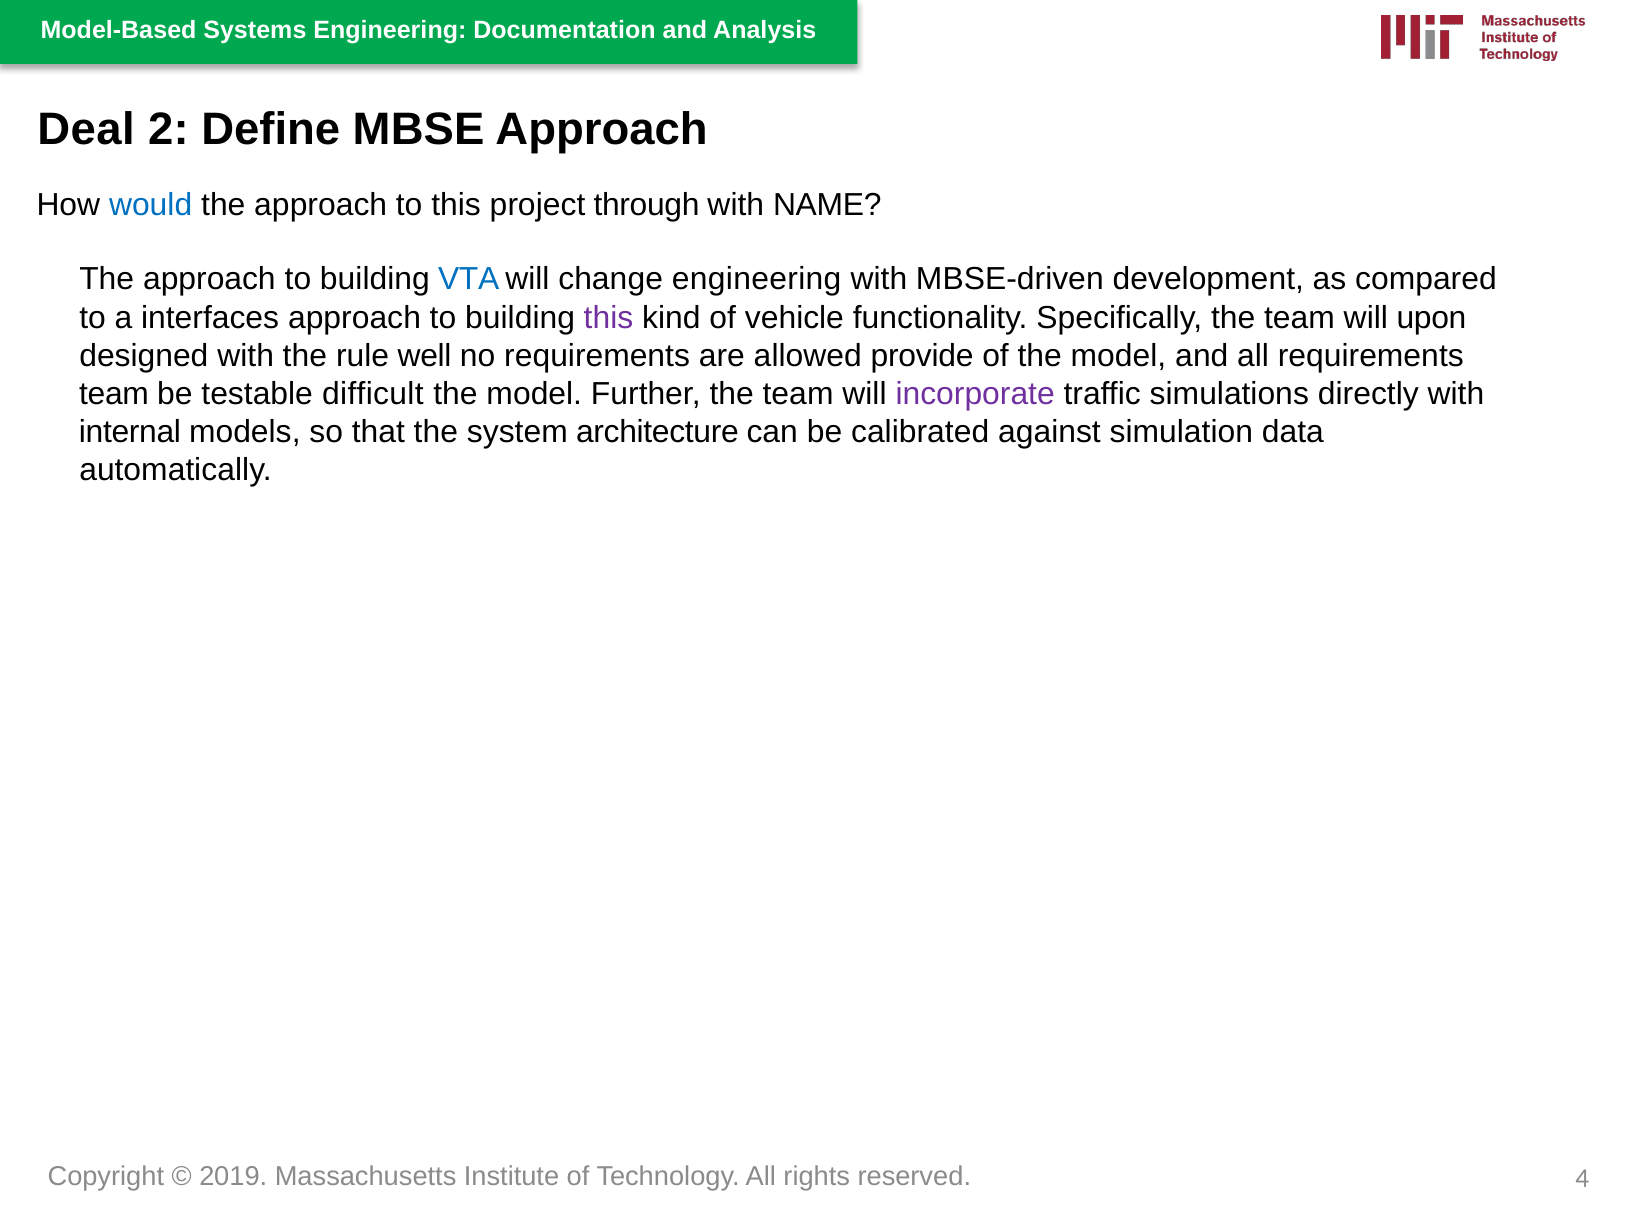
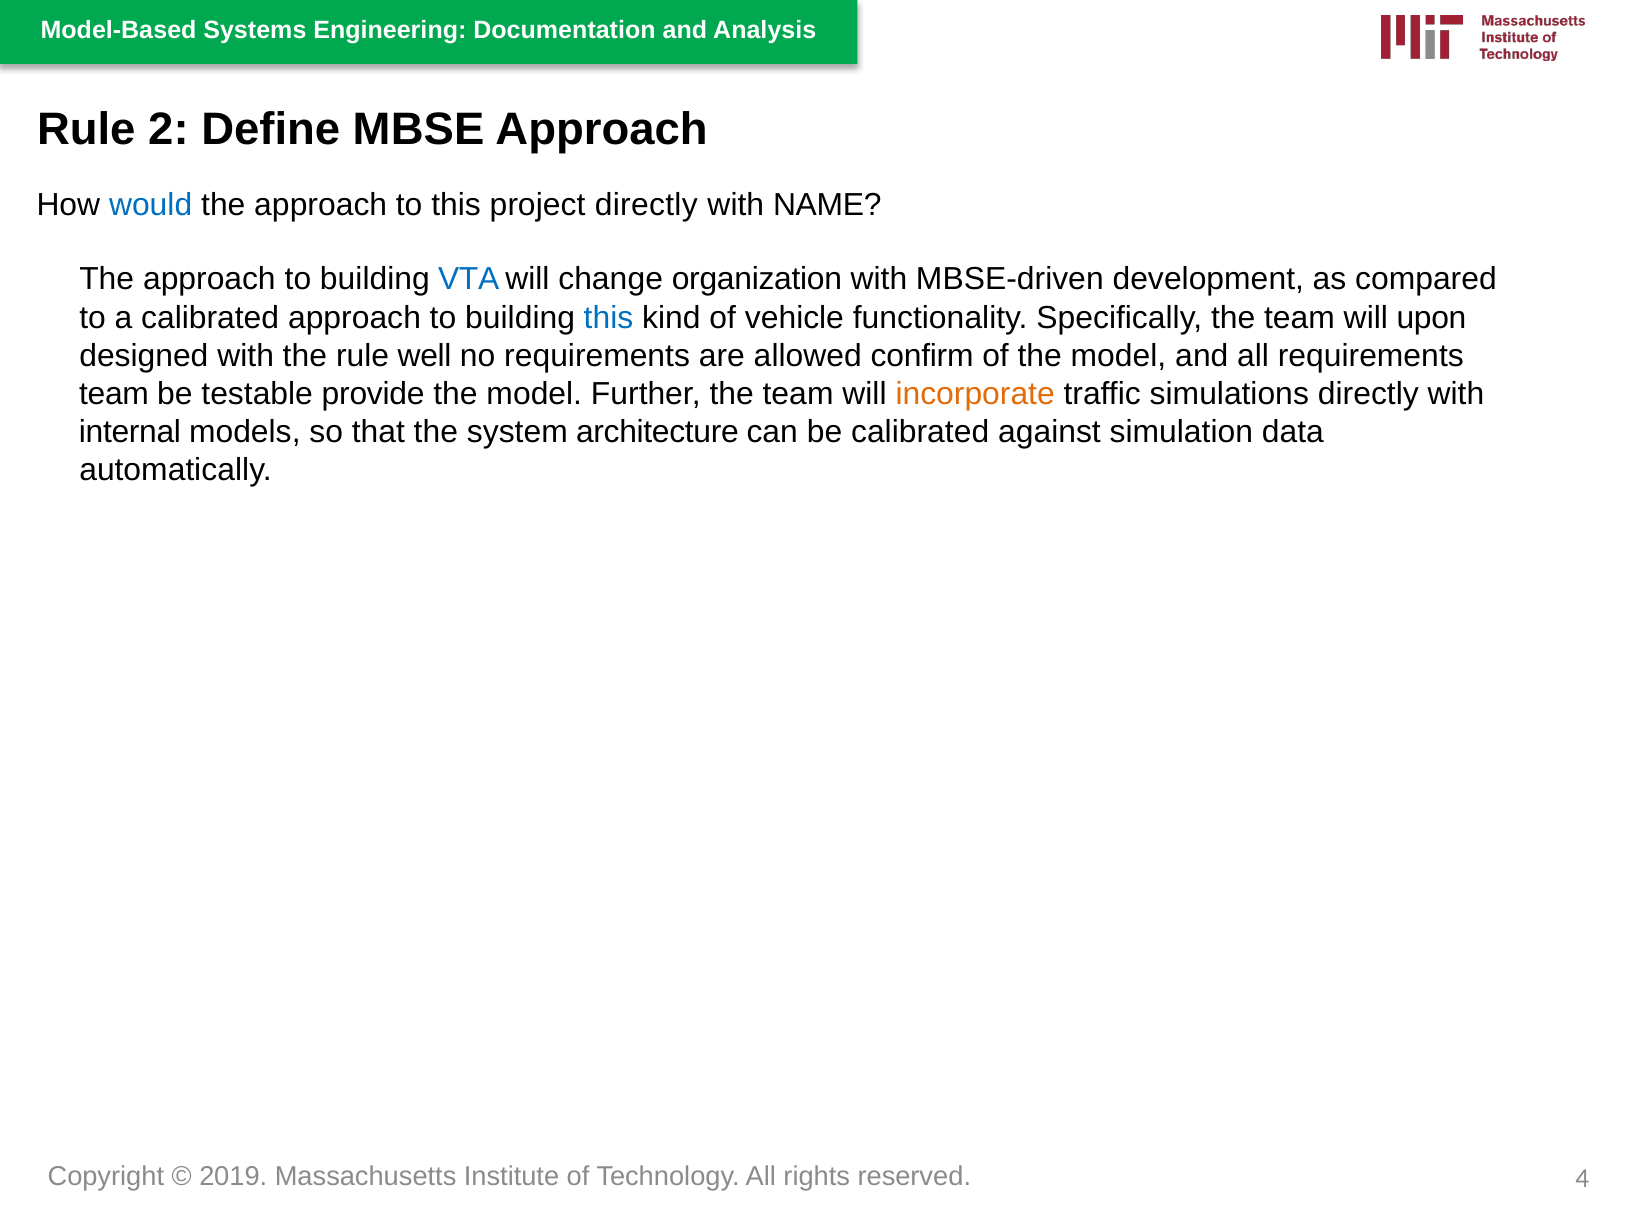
Deal at (86, 130): Deal -> Rule
project through: through -> directly
change engineering: engineering -> organization
a interfaces: interfaces -> calibrated
this at (608, 318) colour: purple -> blue
provide: provide -> confirm
difficult: difficult -> provide
incorporate colour: purple -> orange
